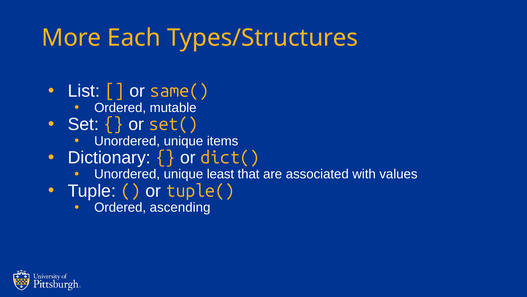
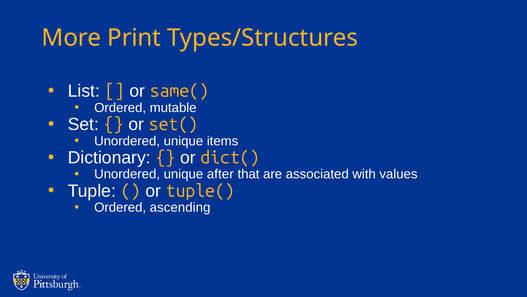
Each: Each -> Print
least: least -> after
